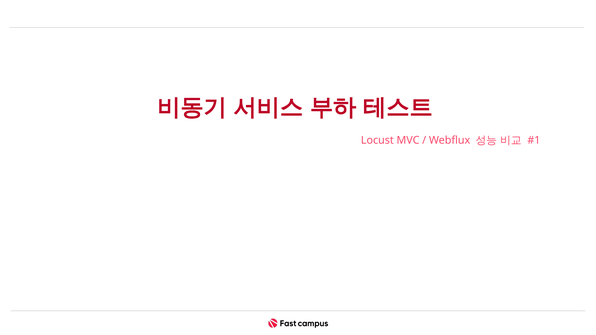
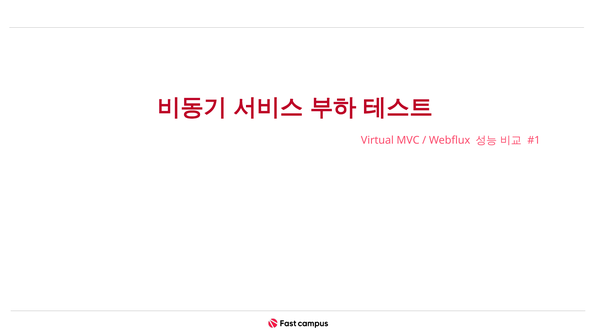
Locust: Locust -> Virtual
